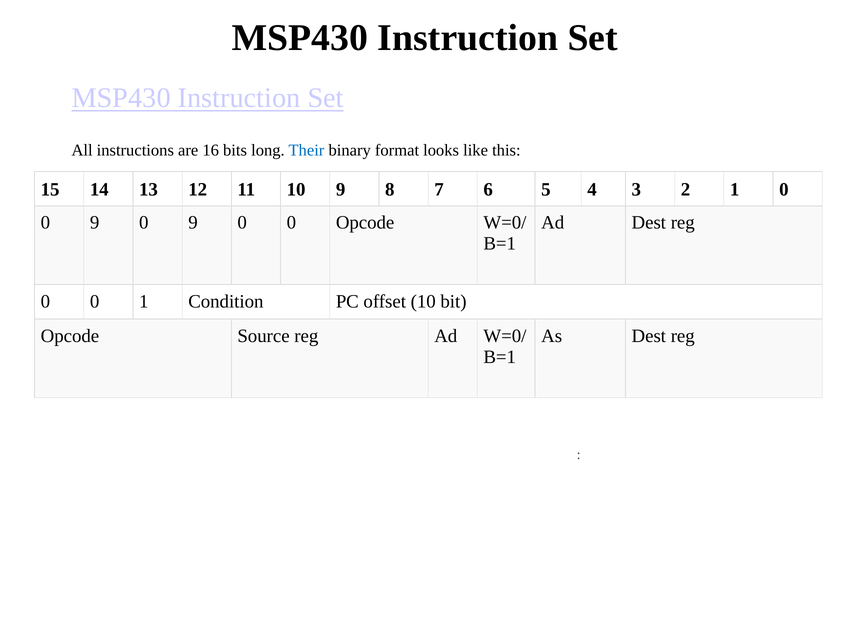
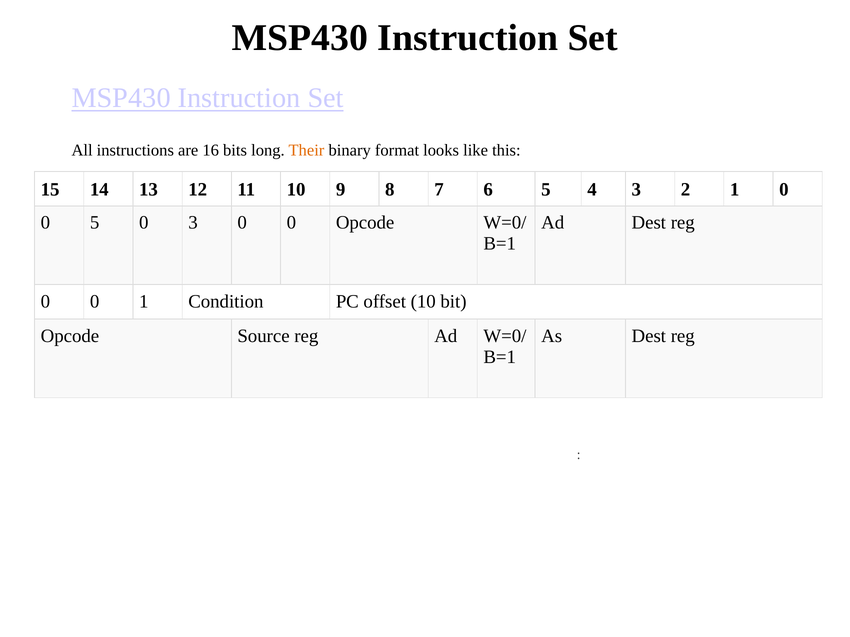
Their colour: blue -> orange
9 at (95, 223): 9 -> 5
9 at (193, 223): 9 -> 3
